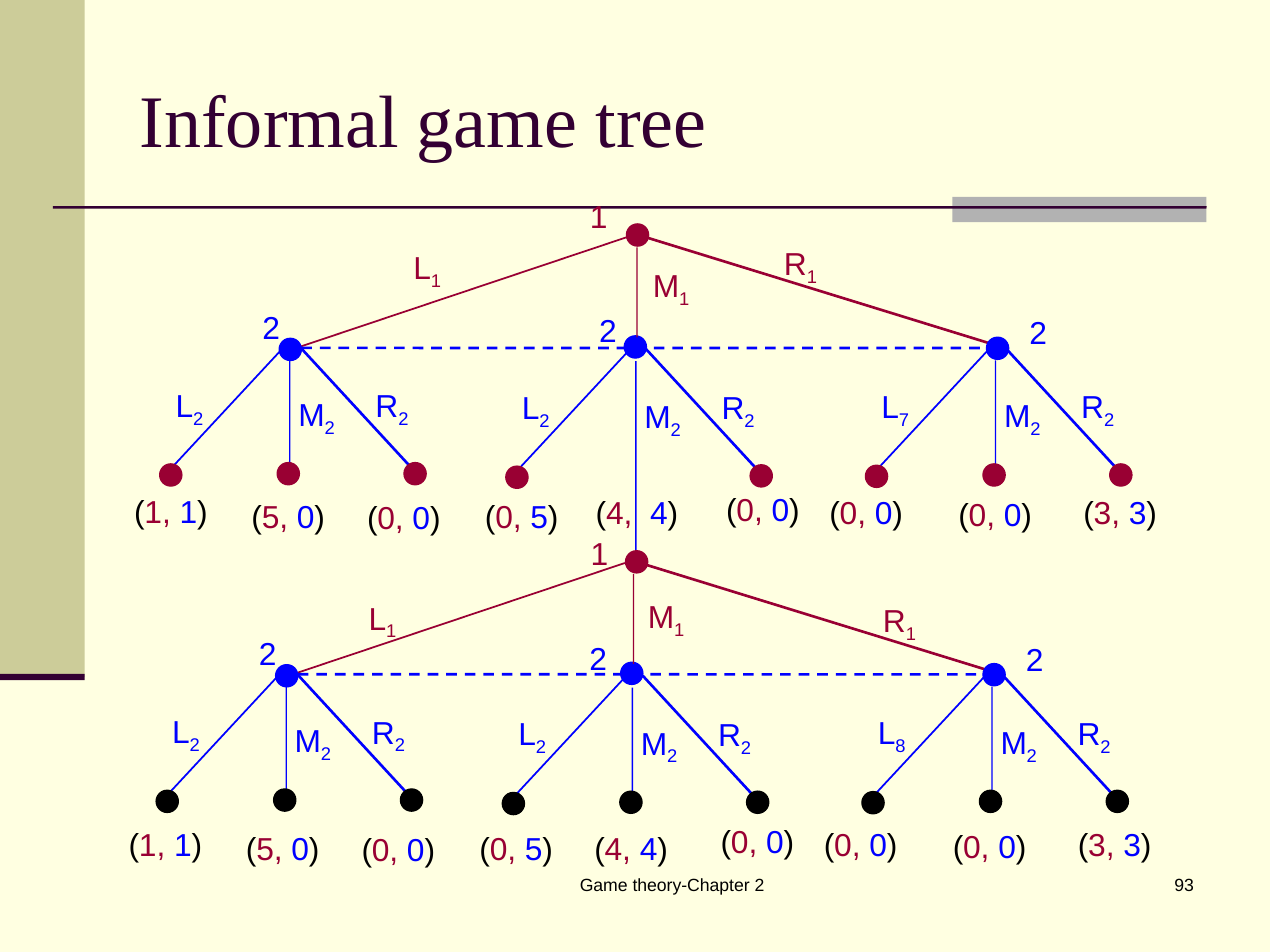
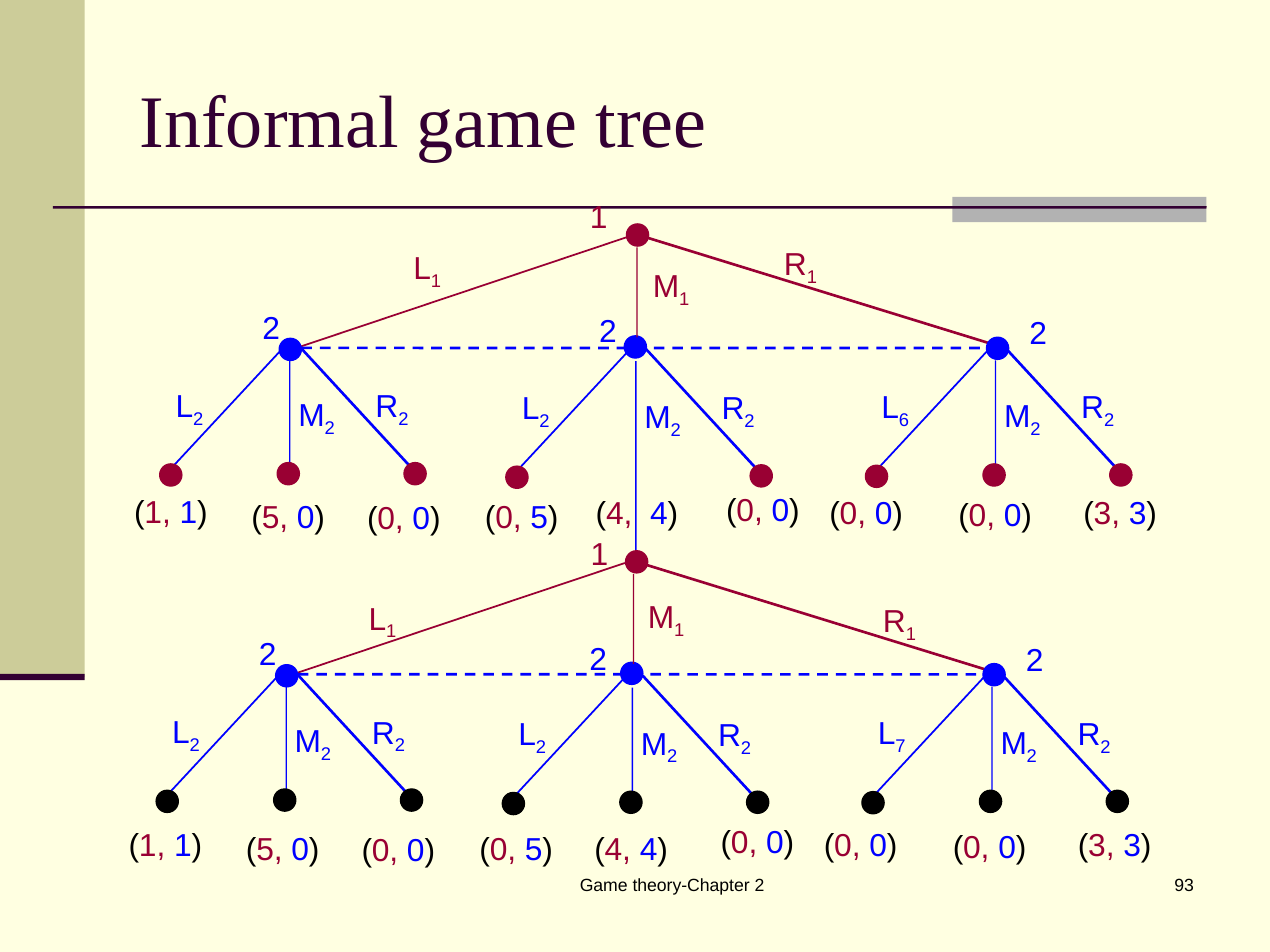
7: 7 -> 6
8: 8 -> 7
